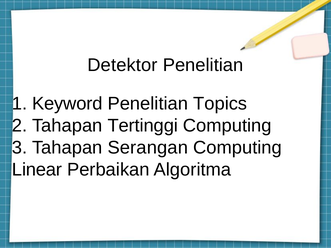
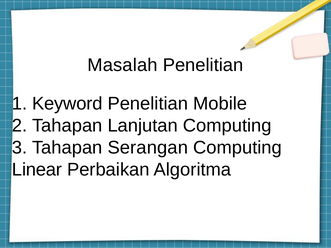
Detektor: Detektor -> Masalah
Topics: Topics -> Mobile
Tertinggi: Tertinggi -> Lanjutan
